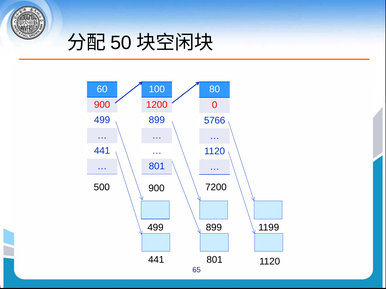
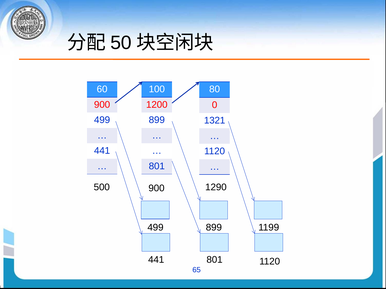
5766: 5766 -> 1321
7200: 7200 -> 1290
